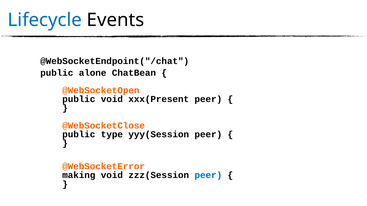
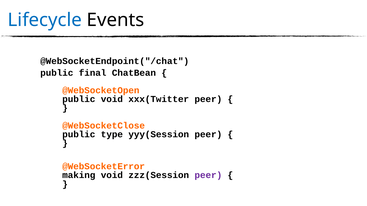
alone: alone -> final
xxx(Present: xxx(Present -> xxx(Twitter
peer at (208, 176) colour: blue -> purple
